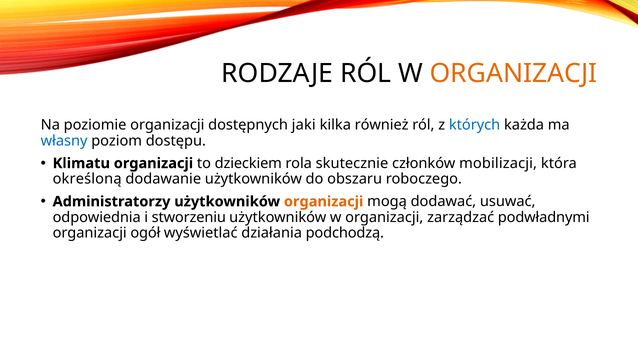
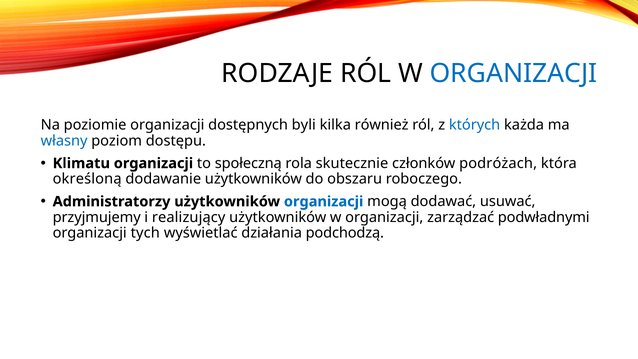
ORGANIZACJI at (513, 74) colour: orange -> blue
jaki: jaki -> byli
dzieckiem: dzieckiem -> społeczną
mobilizacji: mobilizacji -> podróżach
organizacji at (324, 201) colour: orange -> blue
odpowiednia: odpowiednia -> przyjmujemy
stworzeniu: stworzeniu -> realizujący
ogół: ogół -> tych
